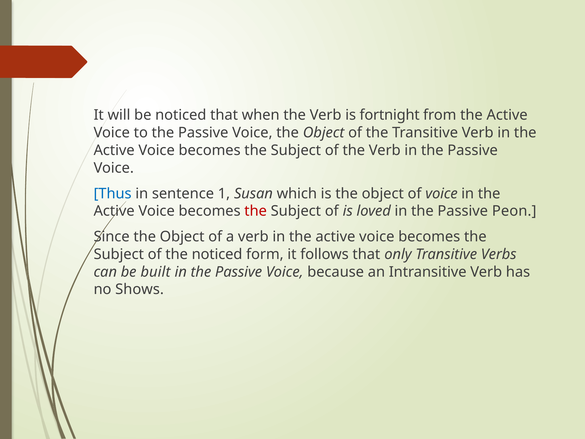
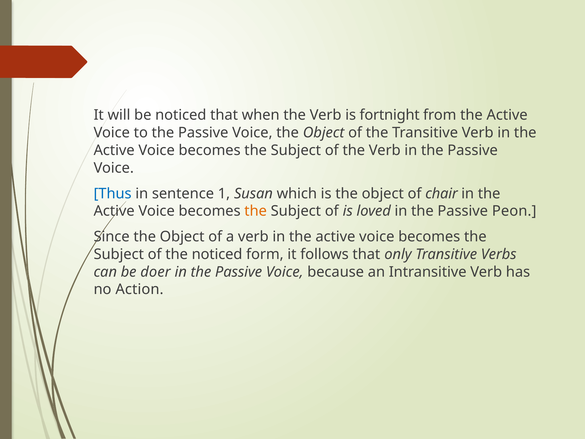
of voice: voice -> chair
the at (256, 211) colour: red -> orange
built: built -> doer
Shows: Shows -> Action
